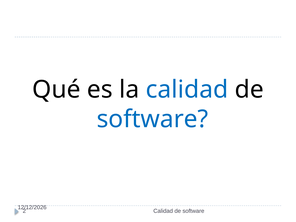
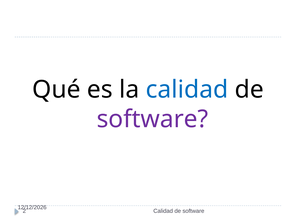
software at (152, 119) colour: blue -> purple
